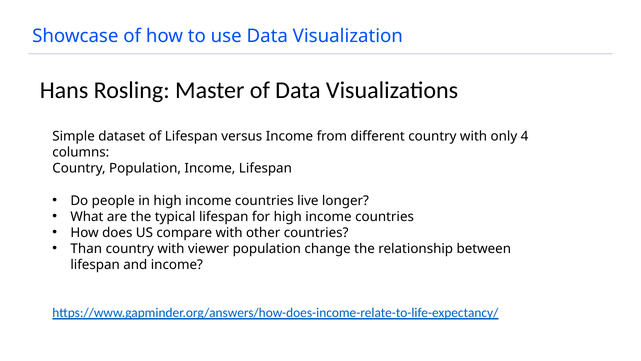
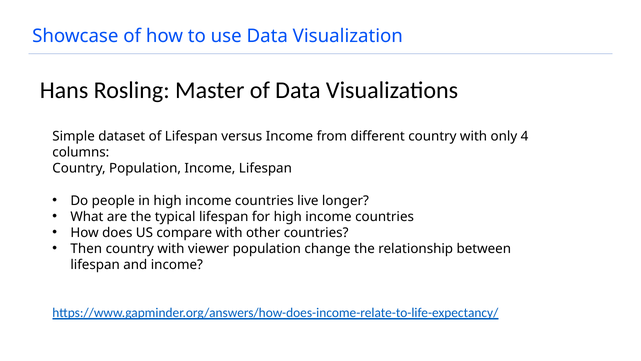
Than: Than -> Then
